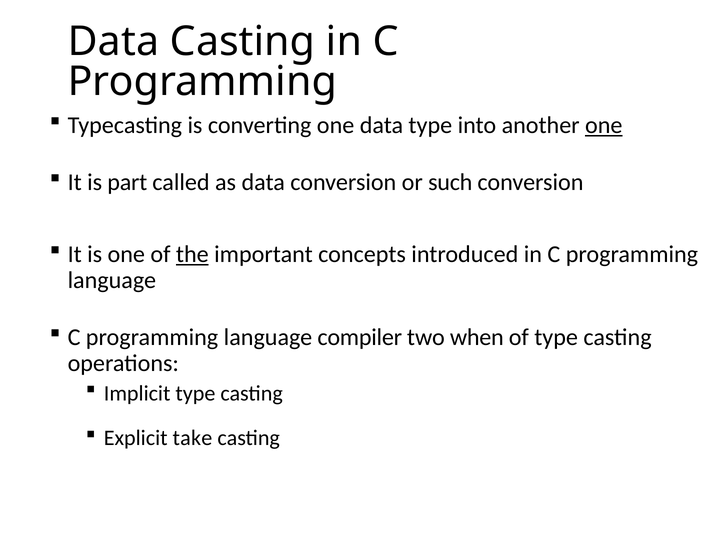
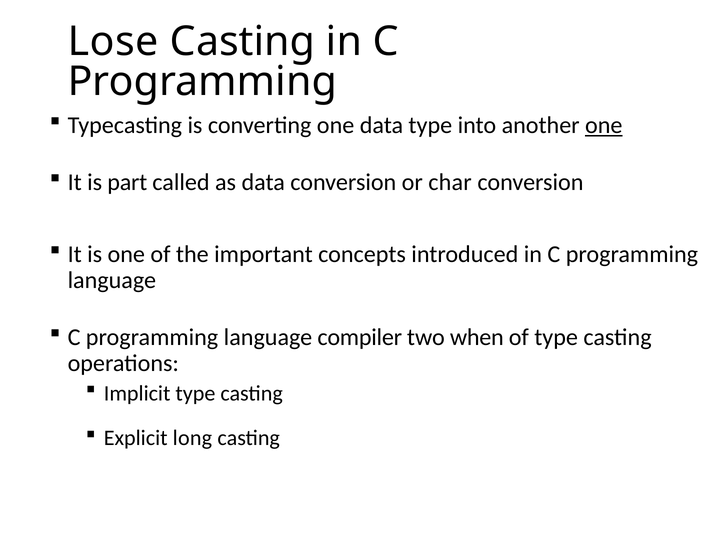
Data at (113, 42): Data -> Lose
such: such -> char
the underline: present -> none
take: take -> long
